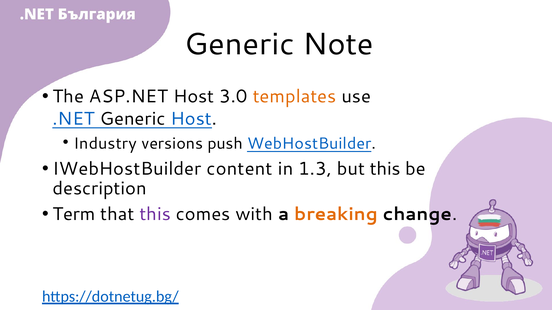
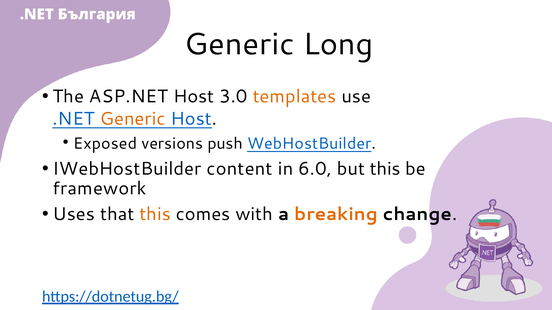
Note: Note -> Long
Generic at (133, 119) colour: black -> orange
Industry: Industry -> Exposed
1.3: 1.3 -> 6.0
description: description -> framework
Term: Term -> Uses
this at (155, 214) colour: purple -> orange
